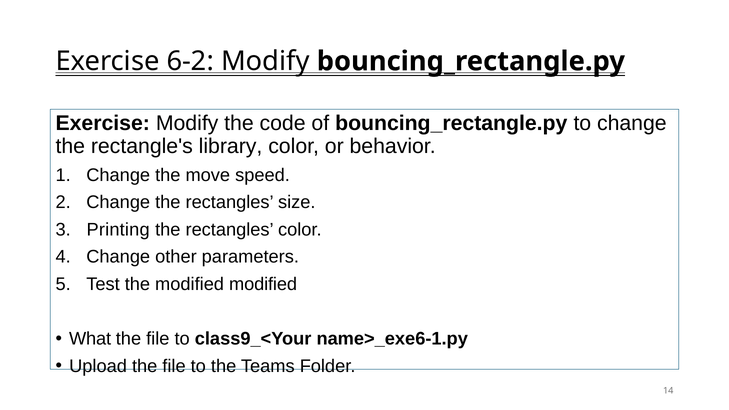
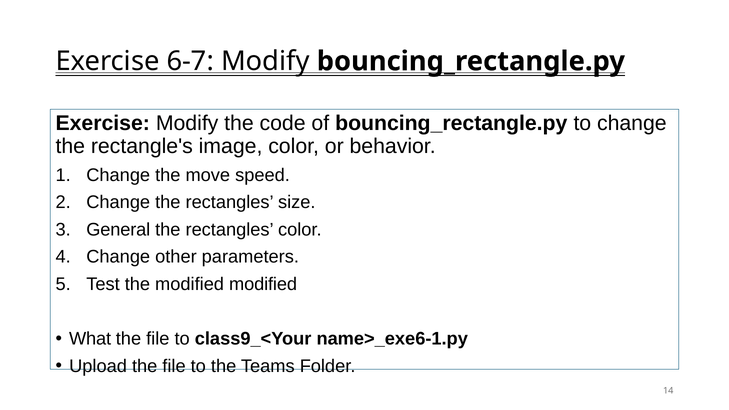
6-2: 6-2 -> 6-7
library: library -> image
Printing: Printing -> General
